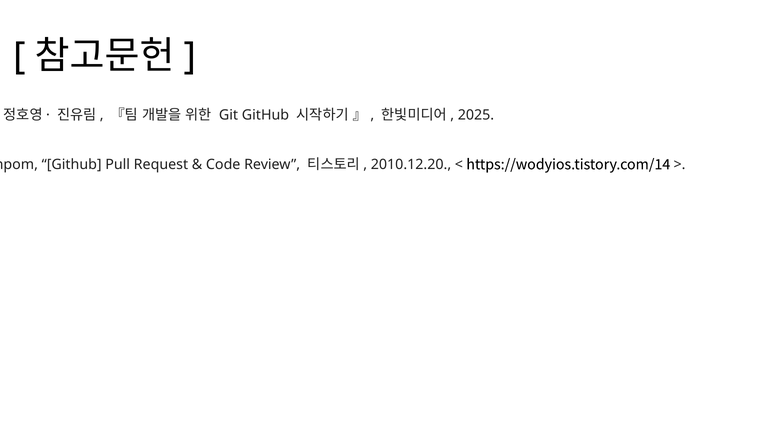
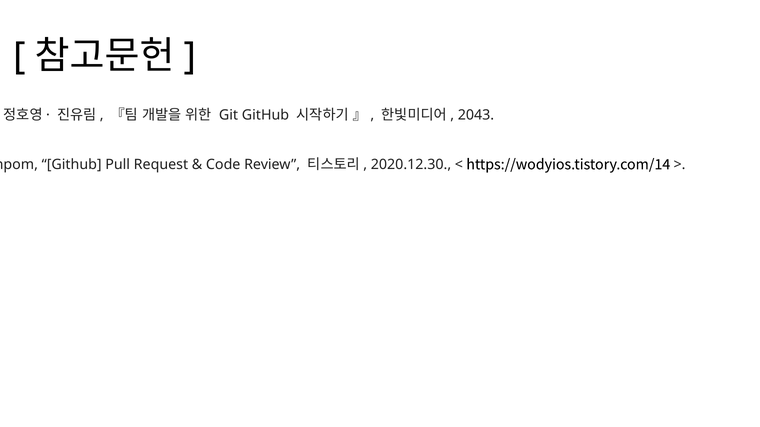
2025: 2025 -> 2043
2010.12.20: 2010.12.20 -> 2020.12.30
